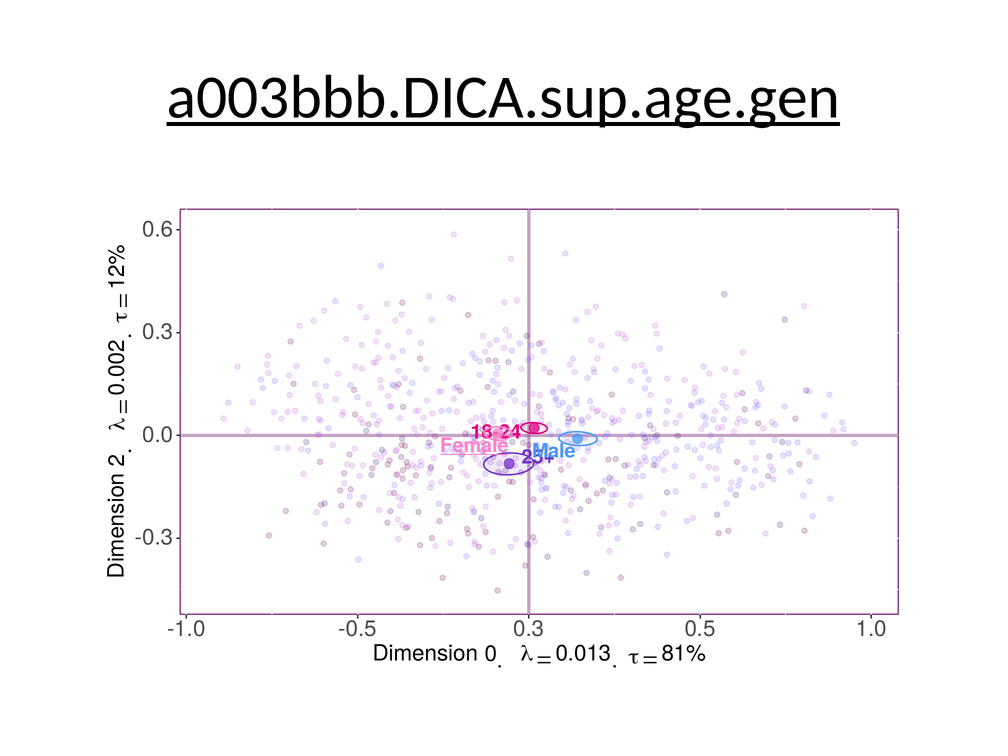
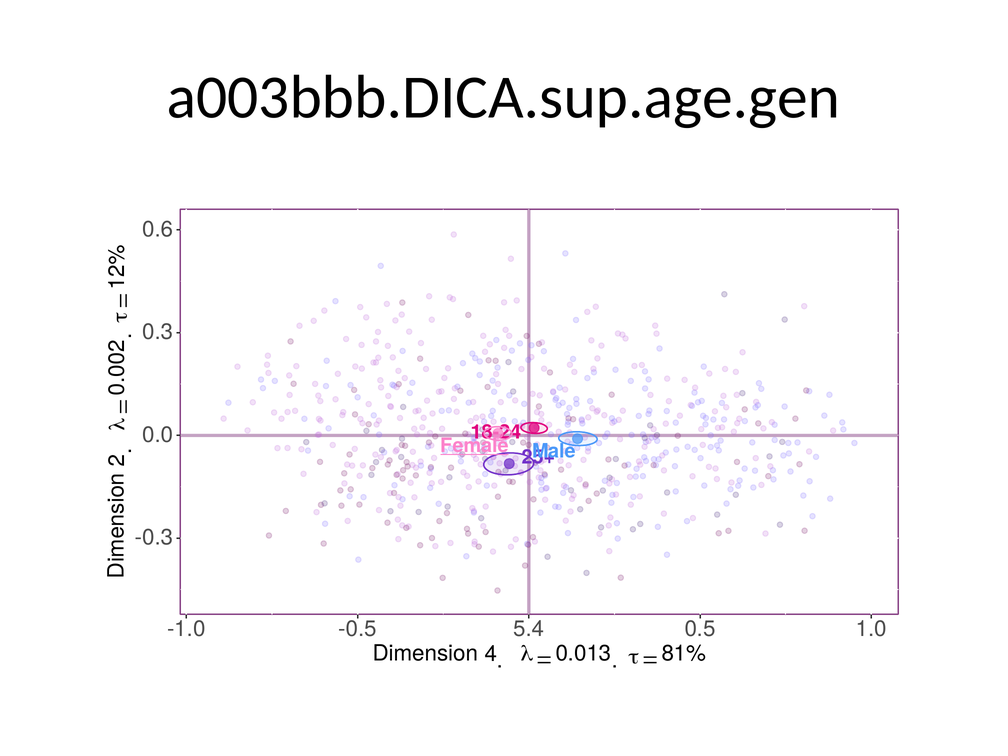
a003bbb.DICA.sup.age.gen underline: present -> none
-0.5 0.3: 0.3 -> 5.4
Dimension 0: 0 -> 4
